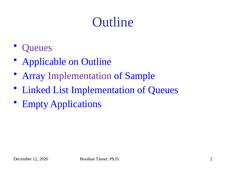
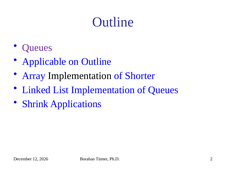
Implementation at (80, 76) colour: purple -> black
Sample: Sample -> Shorter
Empty: Empty -> Shrink
